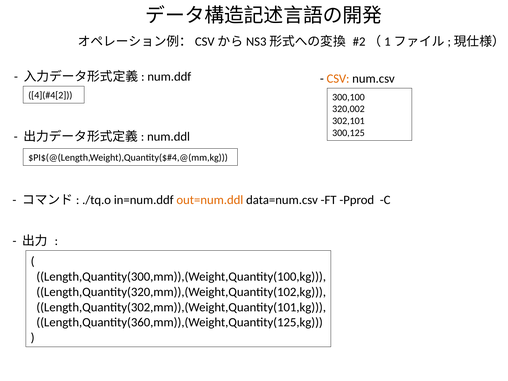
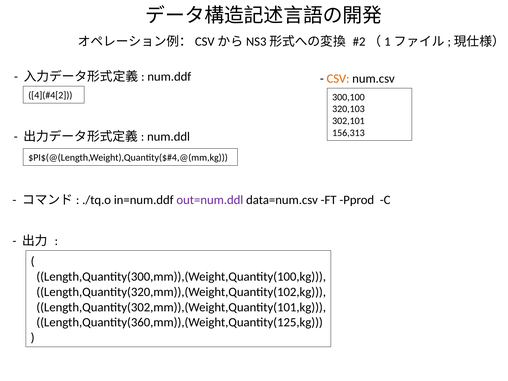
320,002: 320,002 -> 320,103
300,125: 300,125 -> 156,313
out=num.ddl colour: orange -> purple
